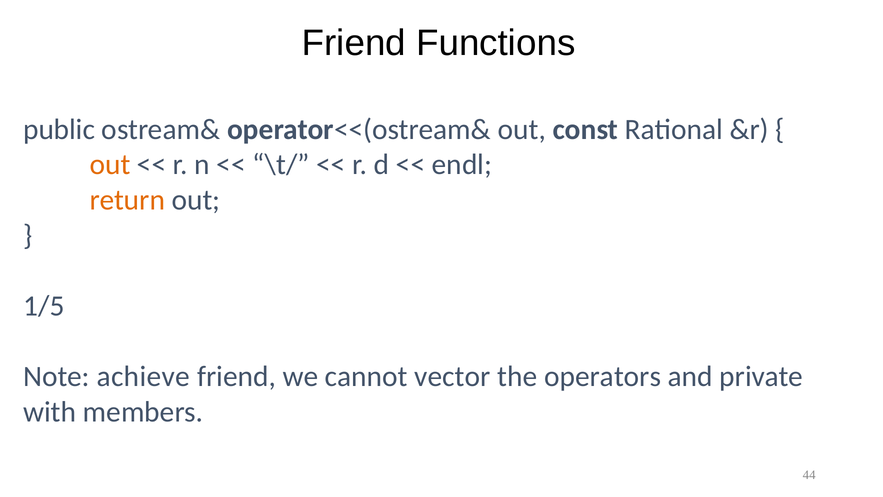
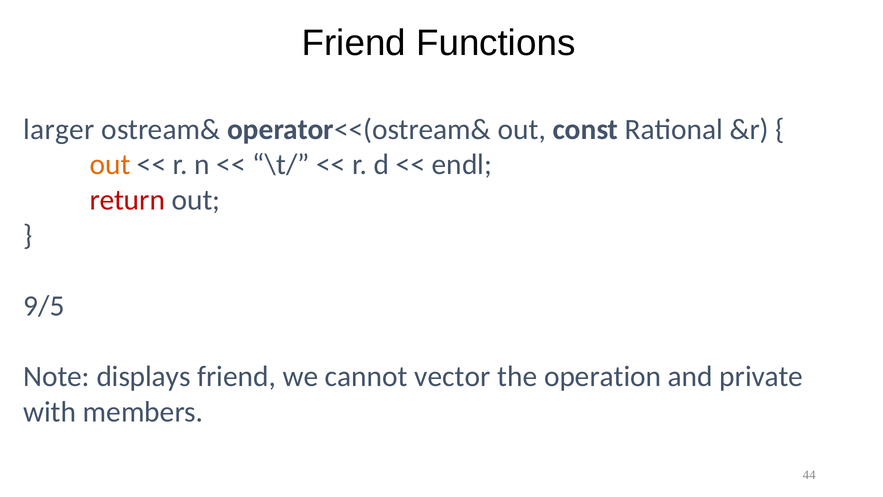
public: public -> larger
return colour: orange -> red
1/5: 1/5 -> 9/5
achieve: achieve -> displays
operators: operators -> operation
